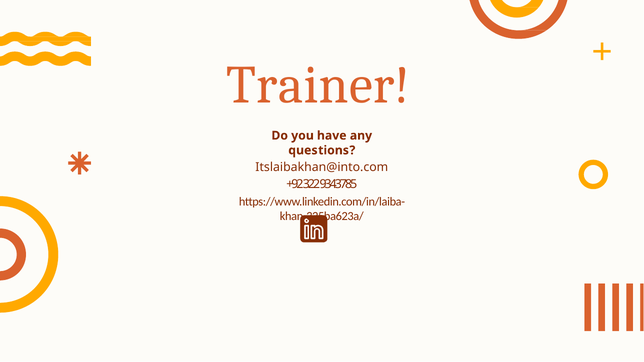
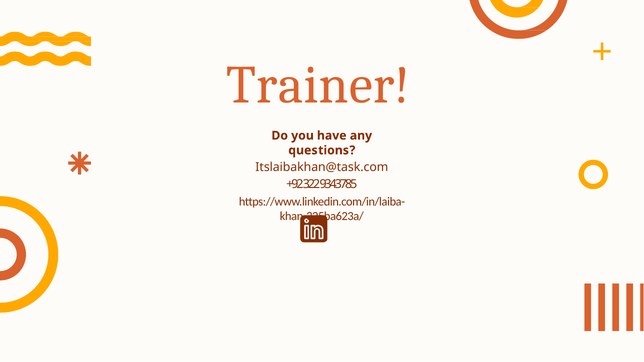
Itslaibakhan@into.com: Itslaibakhan@into.com -> Itslaibakhan@task.com
